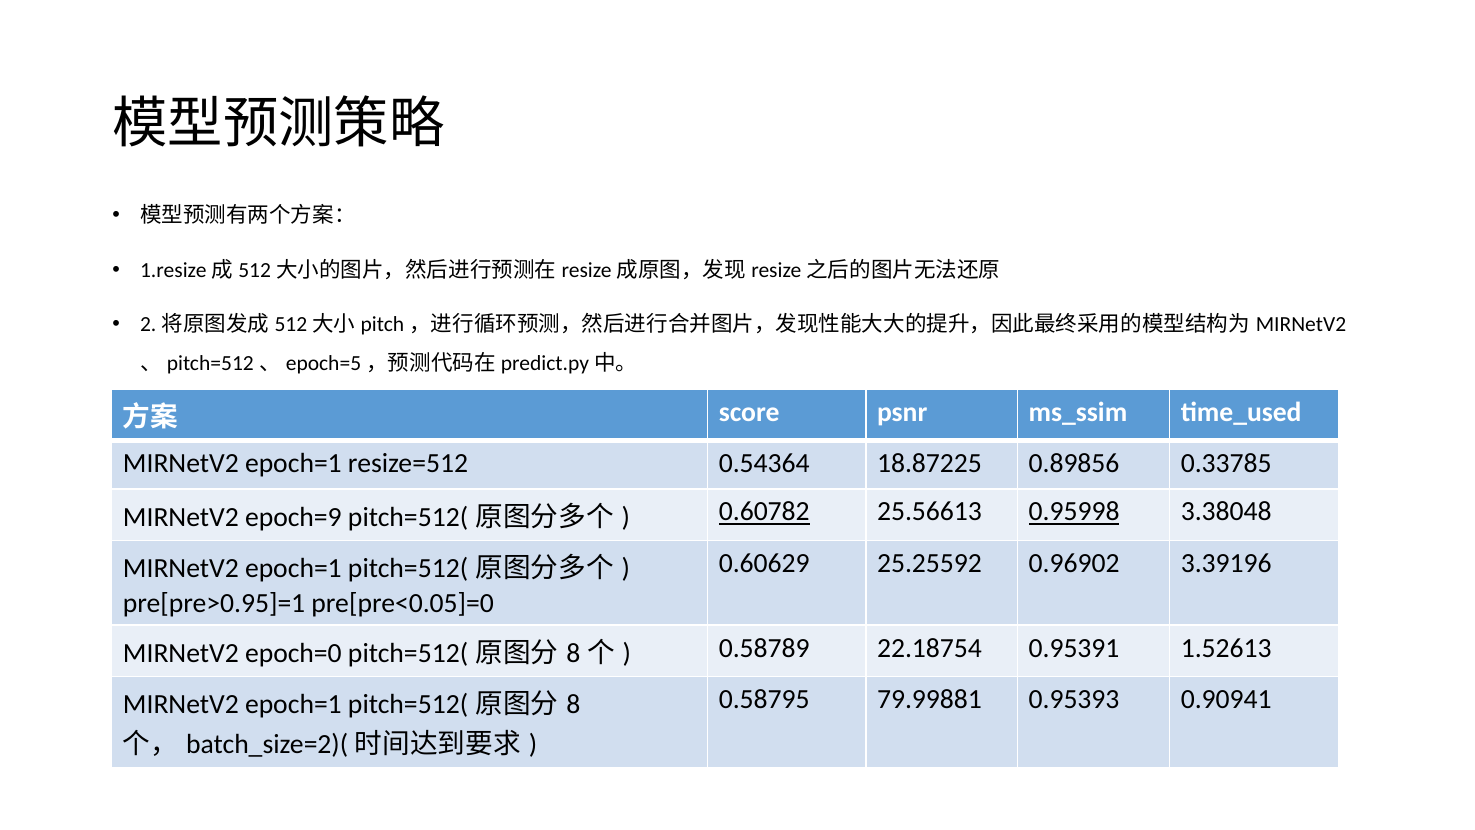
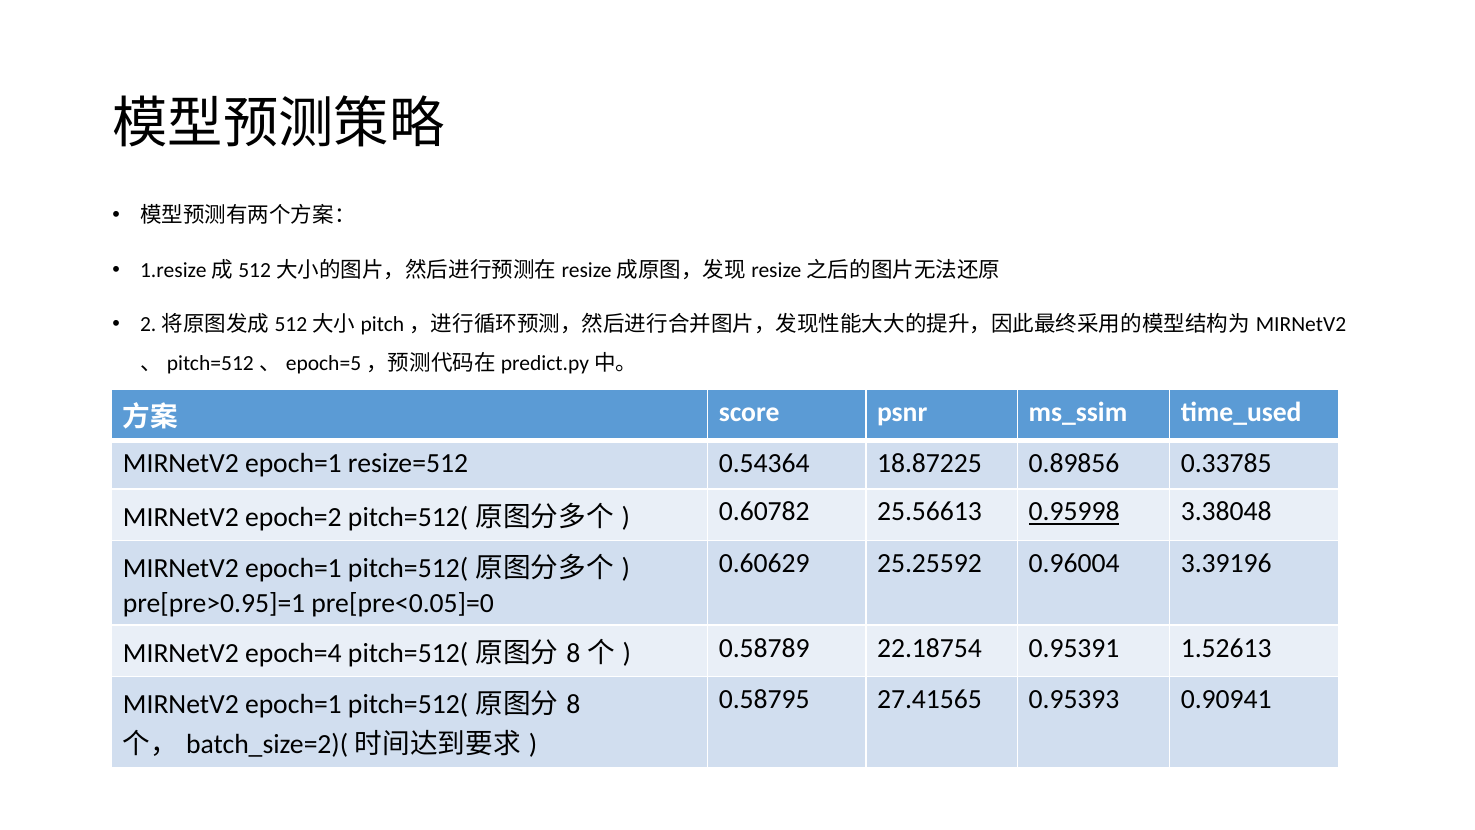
epoch=9: epoch=9 -> epoch=2
0.60782 underline: present -> none
0.96902: 0.96902 -> 0.96004
epoch=0: epoch=0 -> epoch=4
79.99881: 79.99881 -> 27.41565
